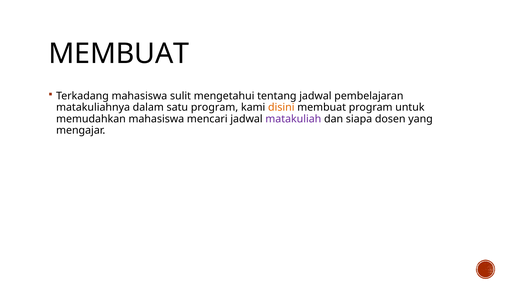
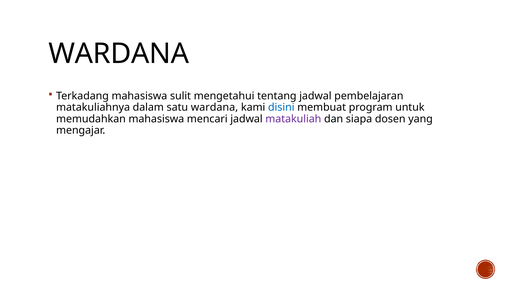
MEMBUAT at (119, 54): MEMBUAT -> WARDANA
satu program: program -> wardana
disini colour: orange -> blue
